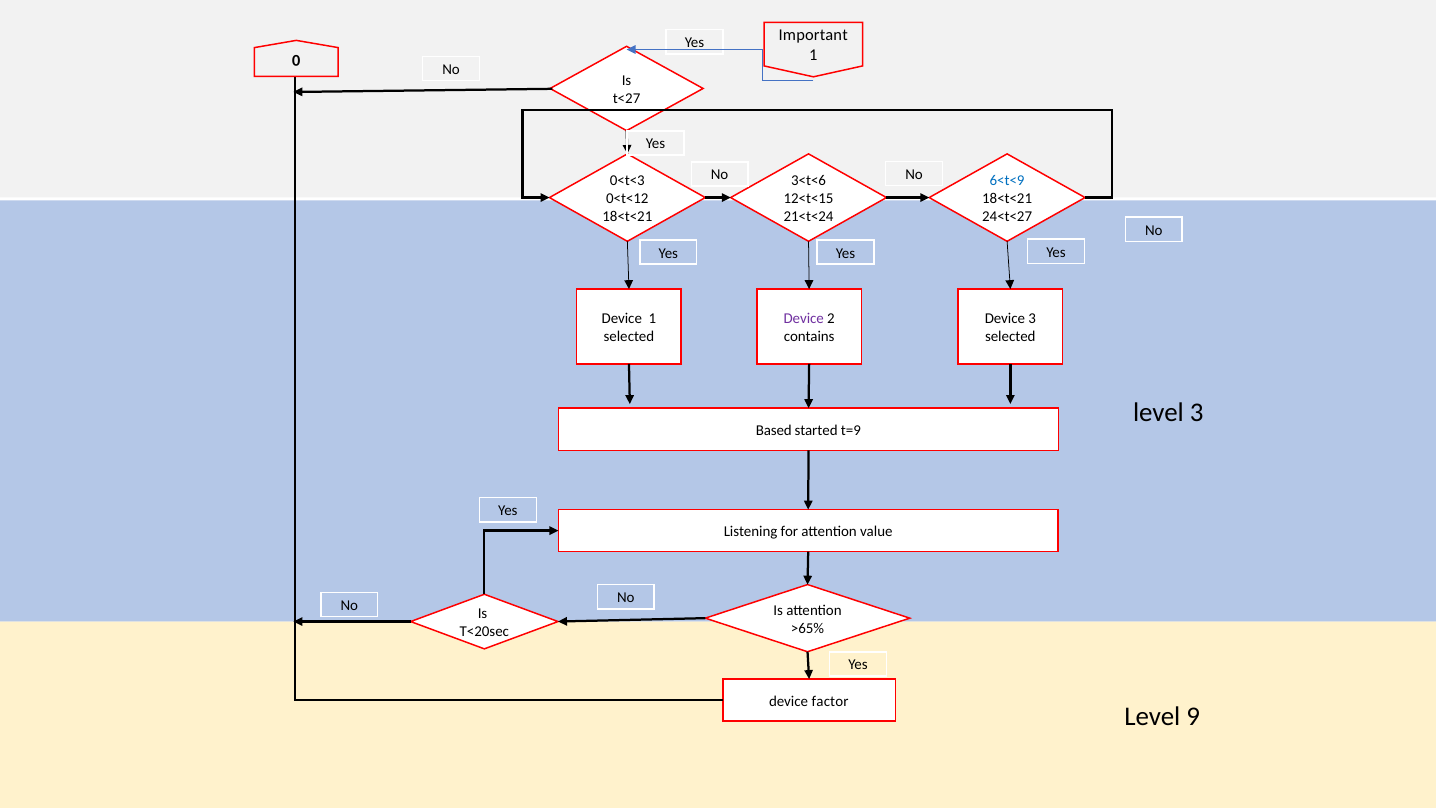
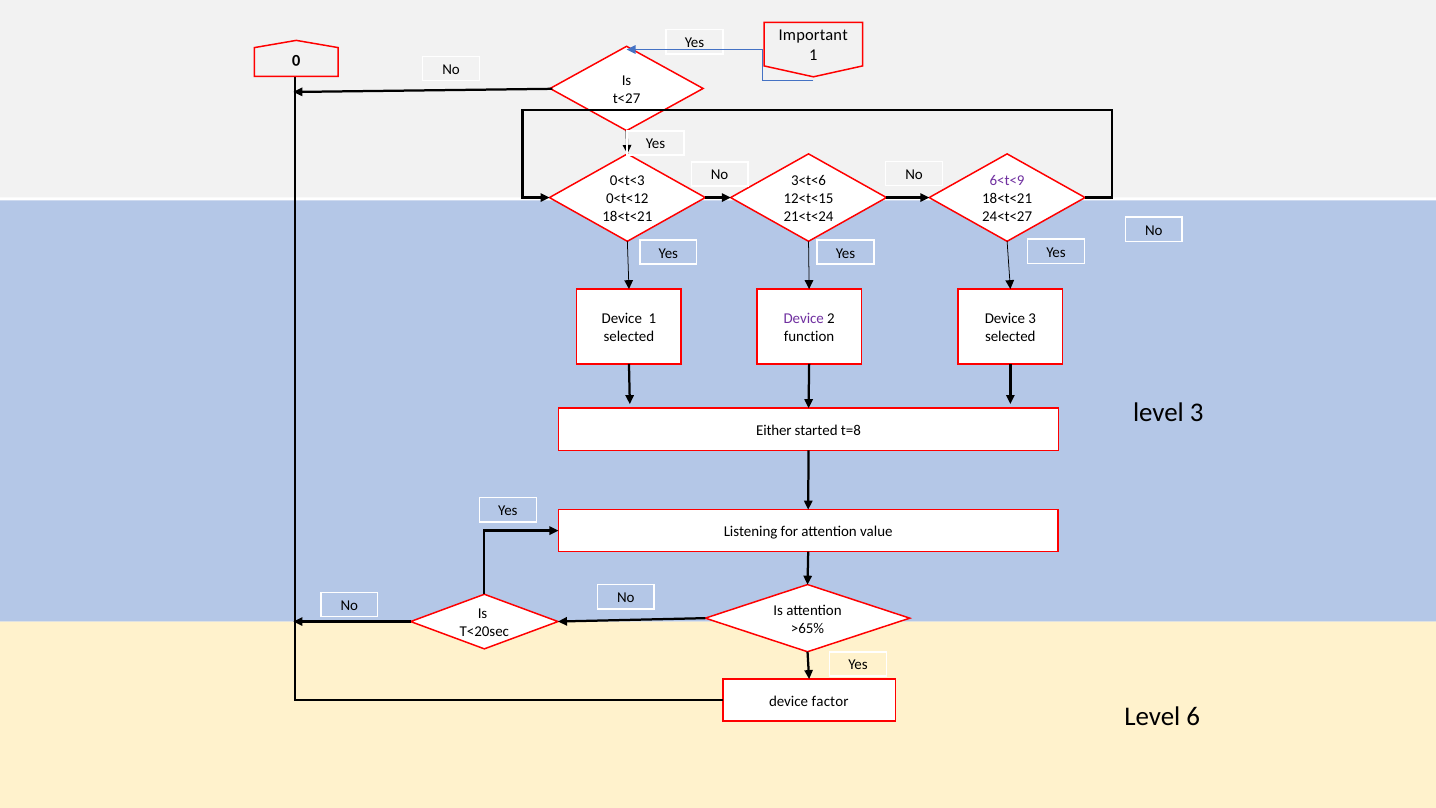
6<t<9 colour: blue -> purple
contains: contains -> function
Based: Based -> Either
t=9: t=9 -> t=8
9: 9 -> 6
